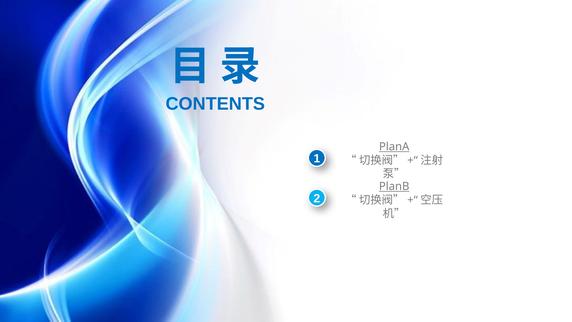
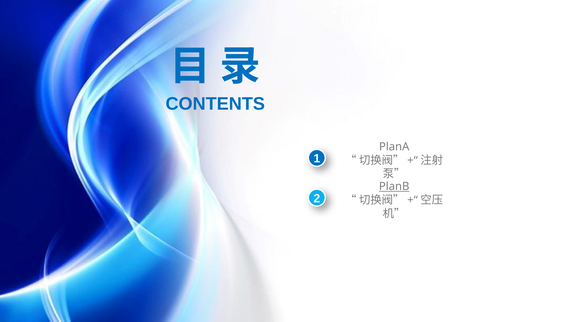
PlanA underline: present -> none
